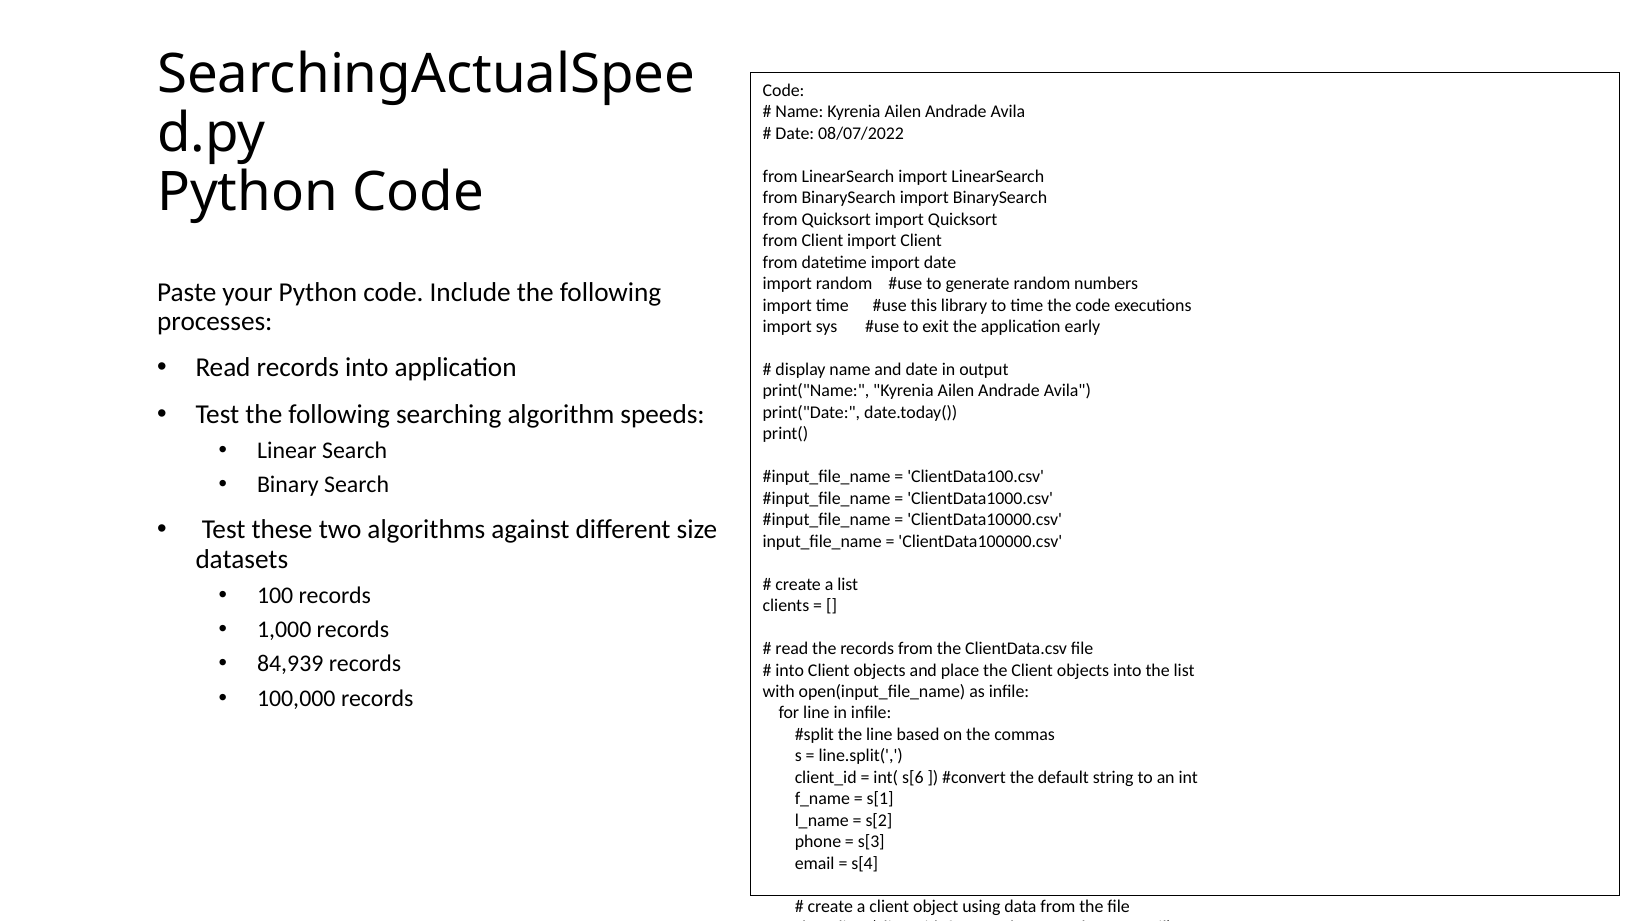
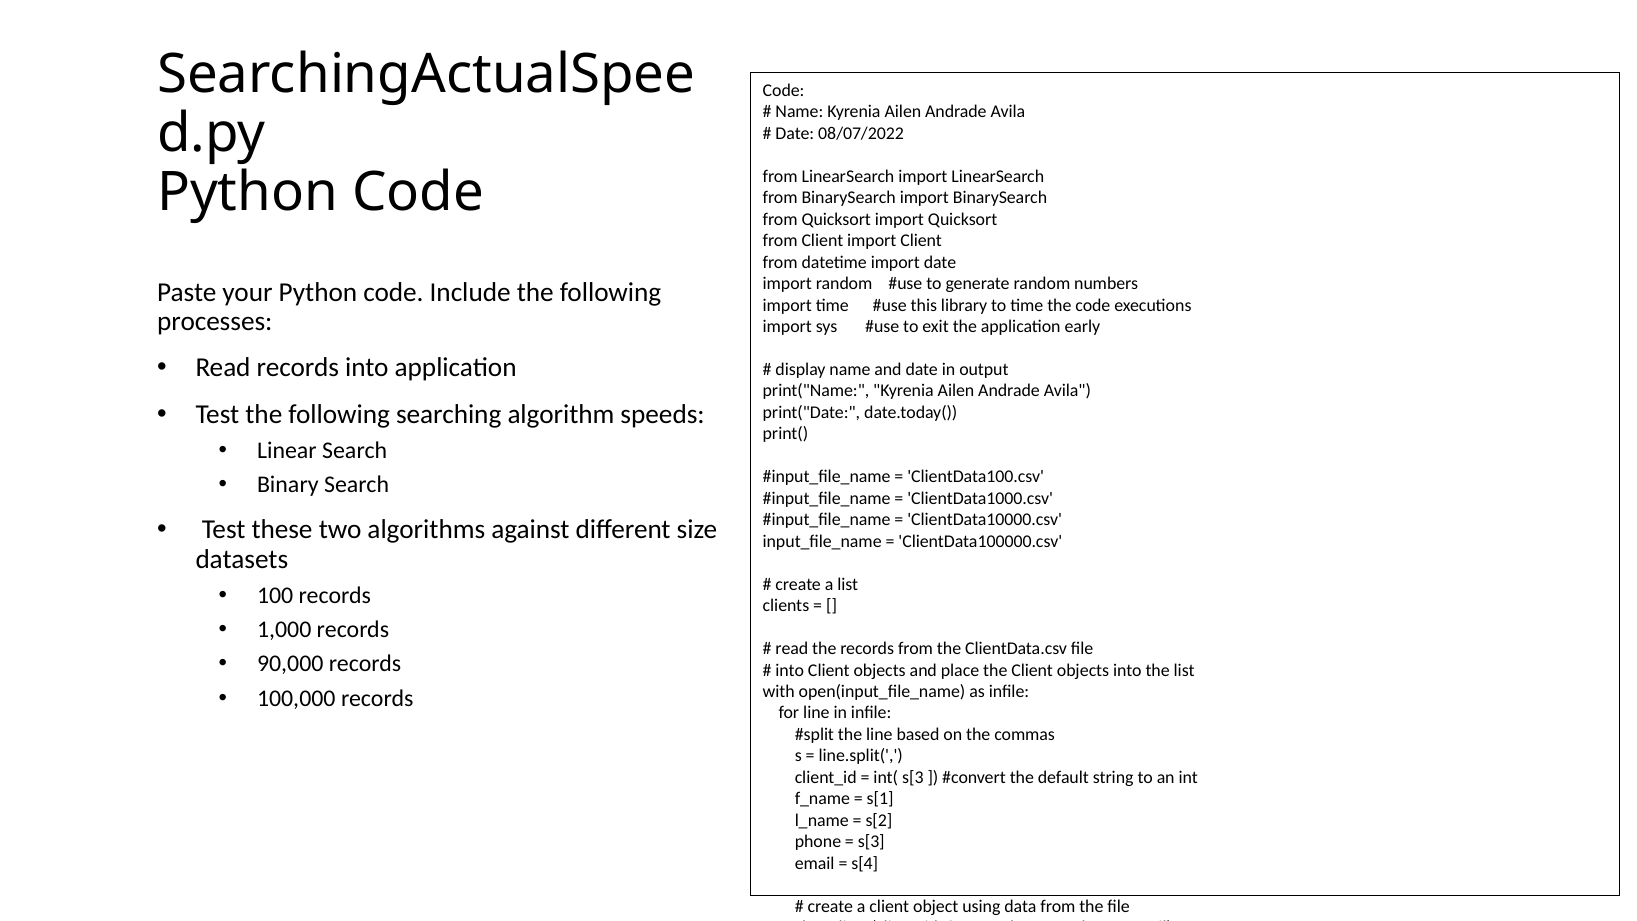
84,939: 84,939 -> 90,000
int( s[6: s[6 -> s[3
